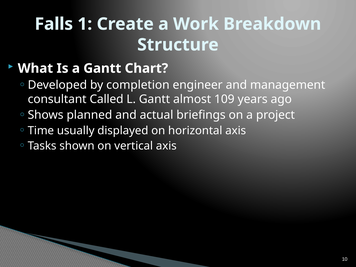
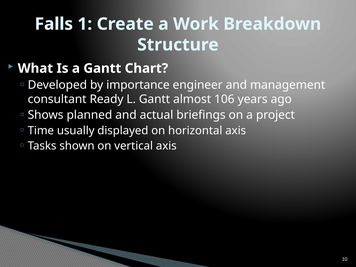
completion: completion -> importance
Called: Called -> Ready
109: 109 -> 106
